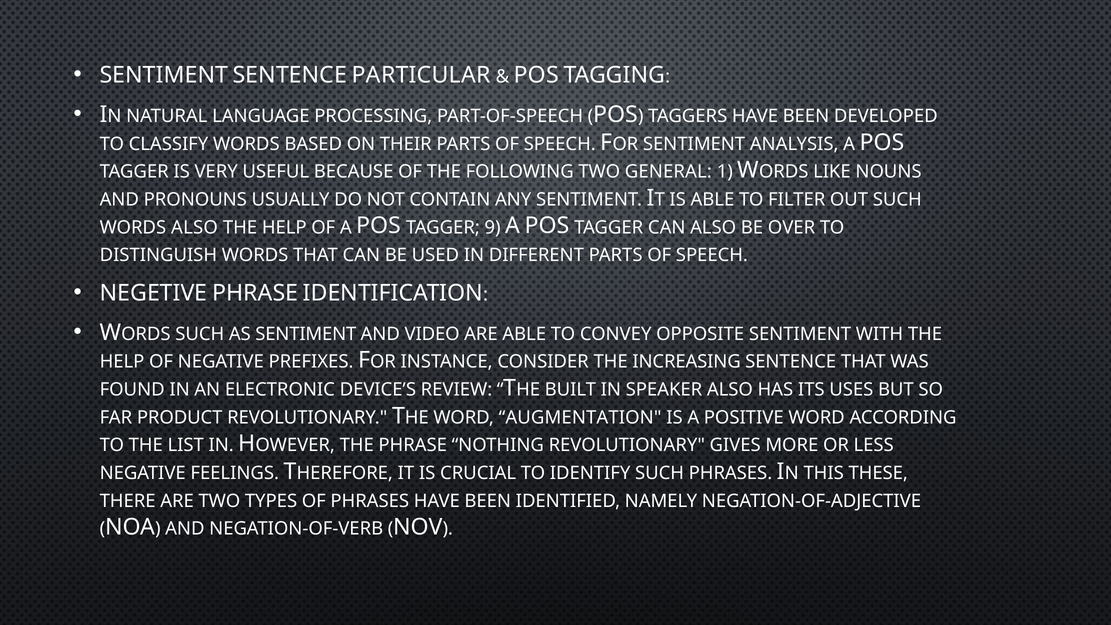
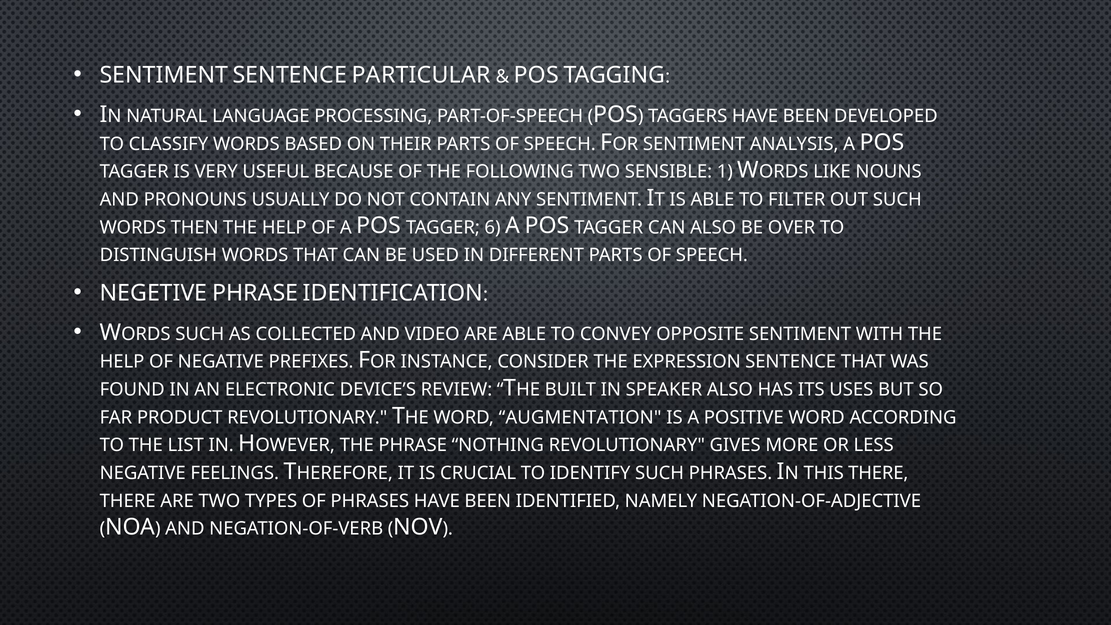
GENERAL: GENERAL -> SENSIBLE
WORDS ALSO: ALSO -> THEN
9: 9 -> 6
AS SENTIMENT: SENTIMENT -> COLLECTED
INCREASING: INCREASING -> EXPRESSION
THIS THESE: THESE -> THERE
